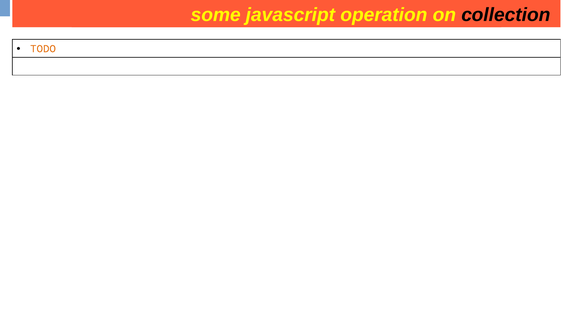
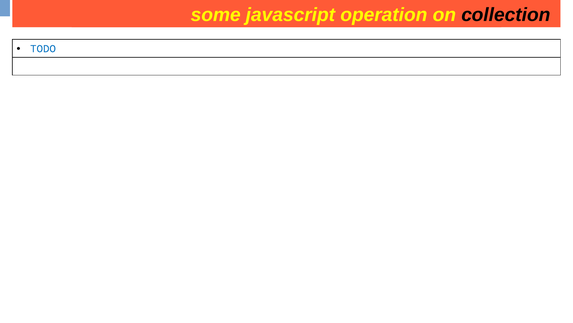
TODO colour: orange -> blue
